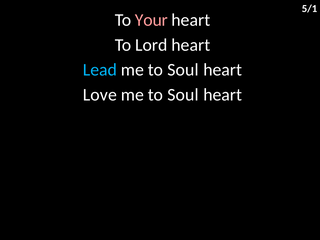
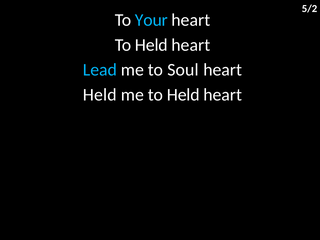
5/1: 5/1 -> 5/2
Your colour: pink -> light blue
Lord at (151, 45): Lord -> Held
Love at (100, 95): Love -> Held
Soul at (183, 95): Soul -> Held
